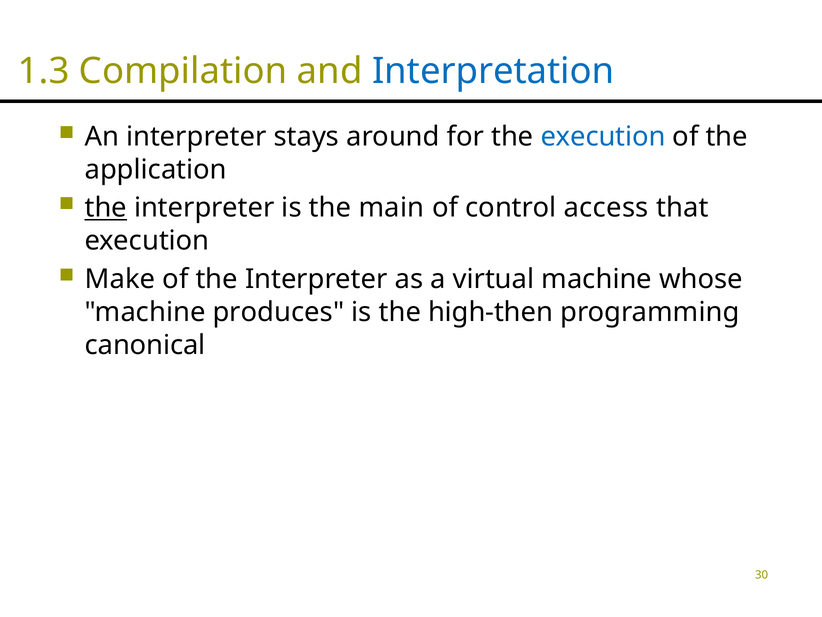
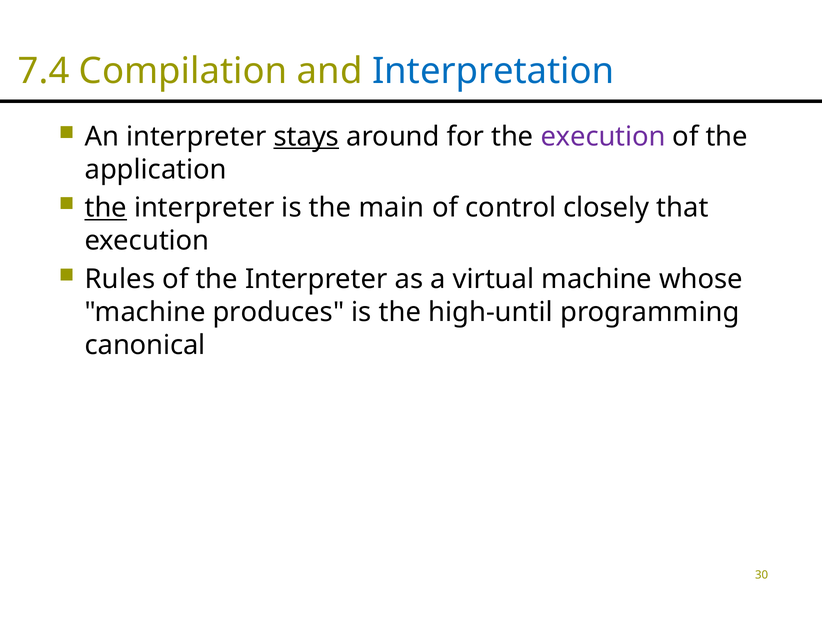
1.3: 1.3 -> 7.4
stays underline: none -> present
execution at (603, 136) colour: blue -> purple
access: access -> closely
Make: Make -> Rules
high-then: high-then -> high-until
